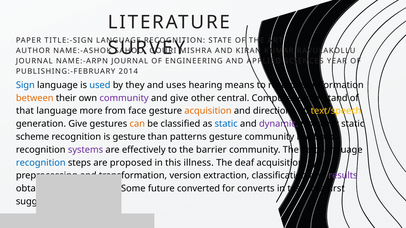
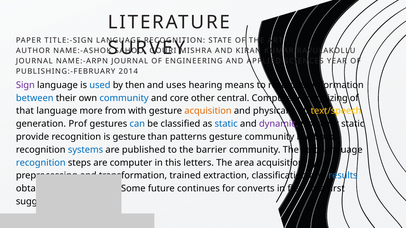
Sign colour: blue -> purple
they: they -> then
between colour: orange -> blue
community at (124, 98) colour: purple -> blue
and give: give -> core
understand: understand -> recognizing
face: face -> with
directions: directions -> physically
generation Give: Give -> Prof
can colour: orange -> blue
scheme: scheme -> provide
systems colour: purple -> blue
effectively: effectively -> published
are proposed: proposed -> computer
illness: illness -> letters
The deaf: deaf -> area
version: version -> trained
results colour: purple -> blue
converted: converted -> continues
test: test -> flex
